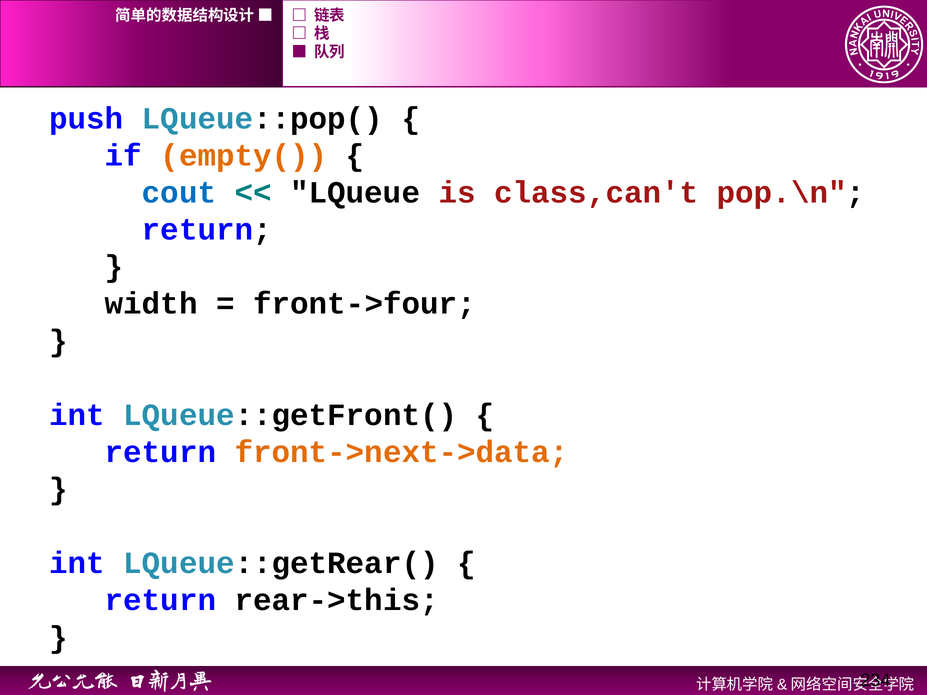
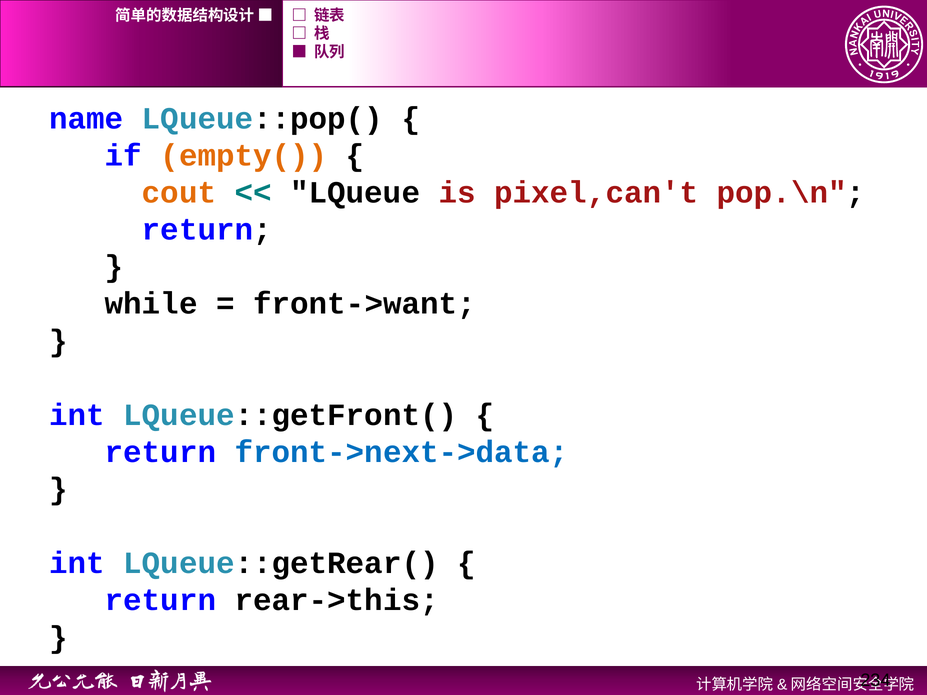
push: push -> name
cout colour: blue -> orange
class,can't: class,can't -> pixel,can't
width: width -> while
front->four: front->four -> front->want
front->next->data colour: orange -> blue
